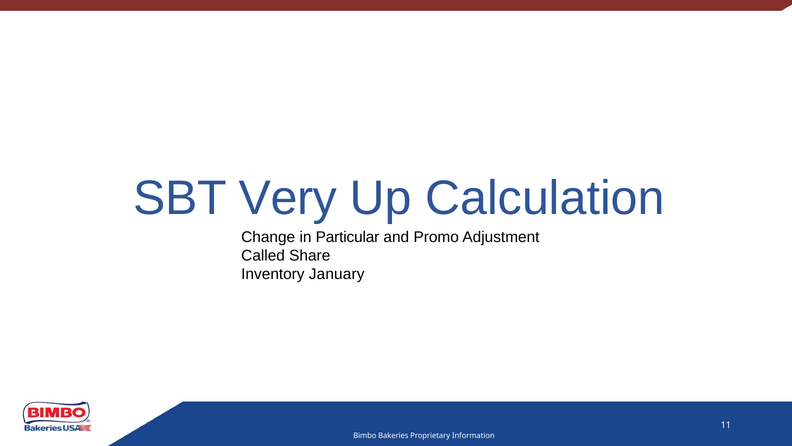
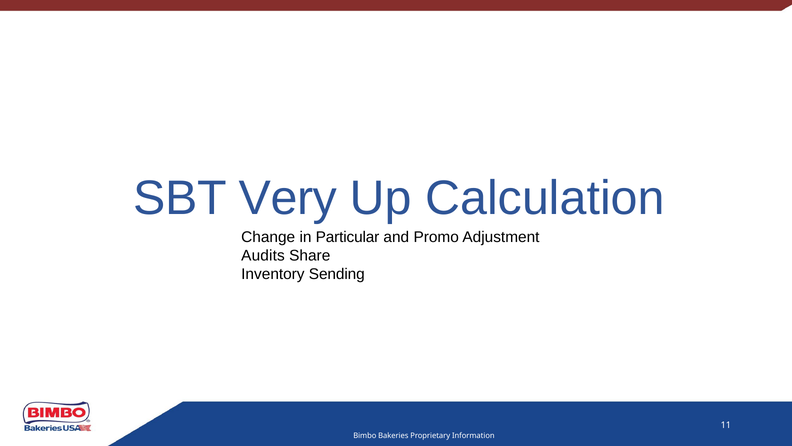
Called: Called -> Audits
January: January -> Sending
